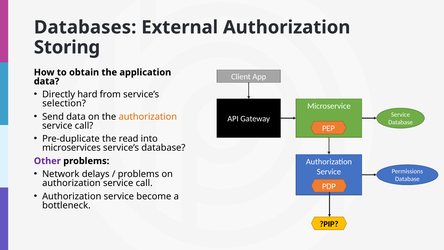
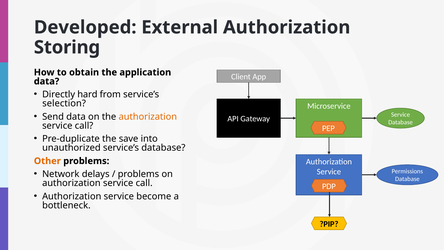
Databases: Databases -> Developed
read: read -> save
microservices: microservices -> unauthorized
Other colour: purple -> orange
